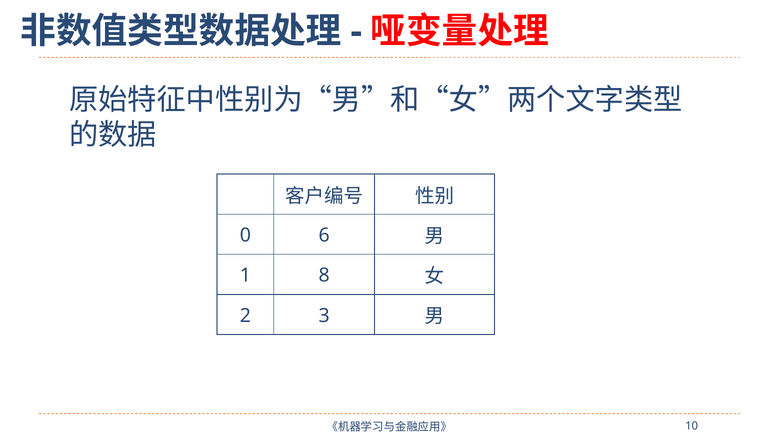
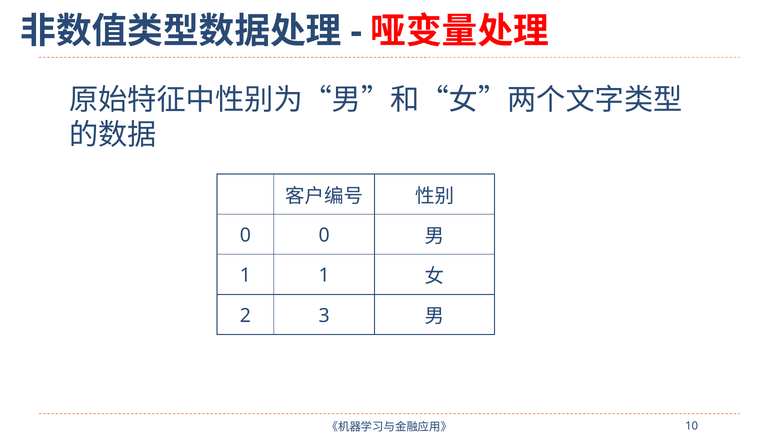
0 6: 6 -> 0
1 8: 8 -> 1
